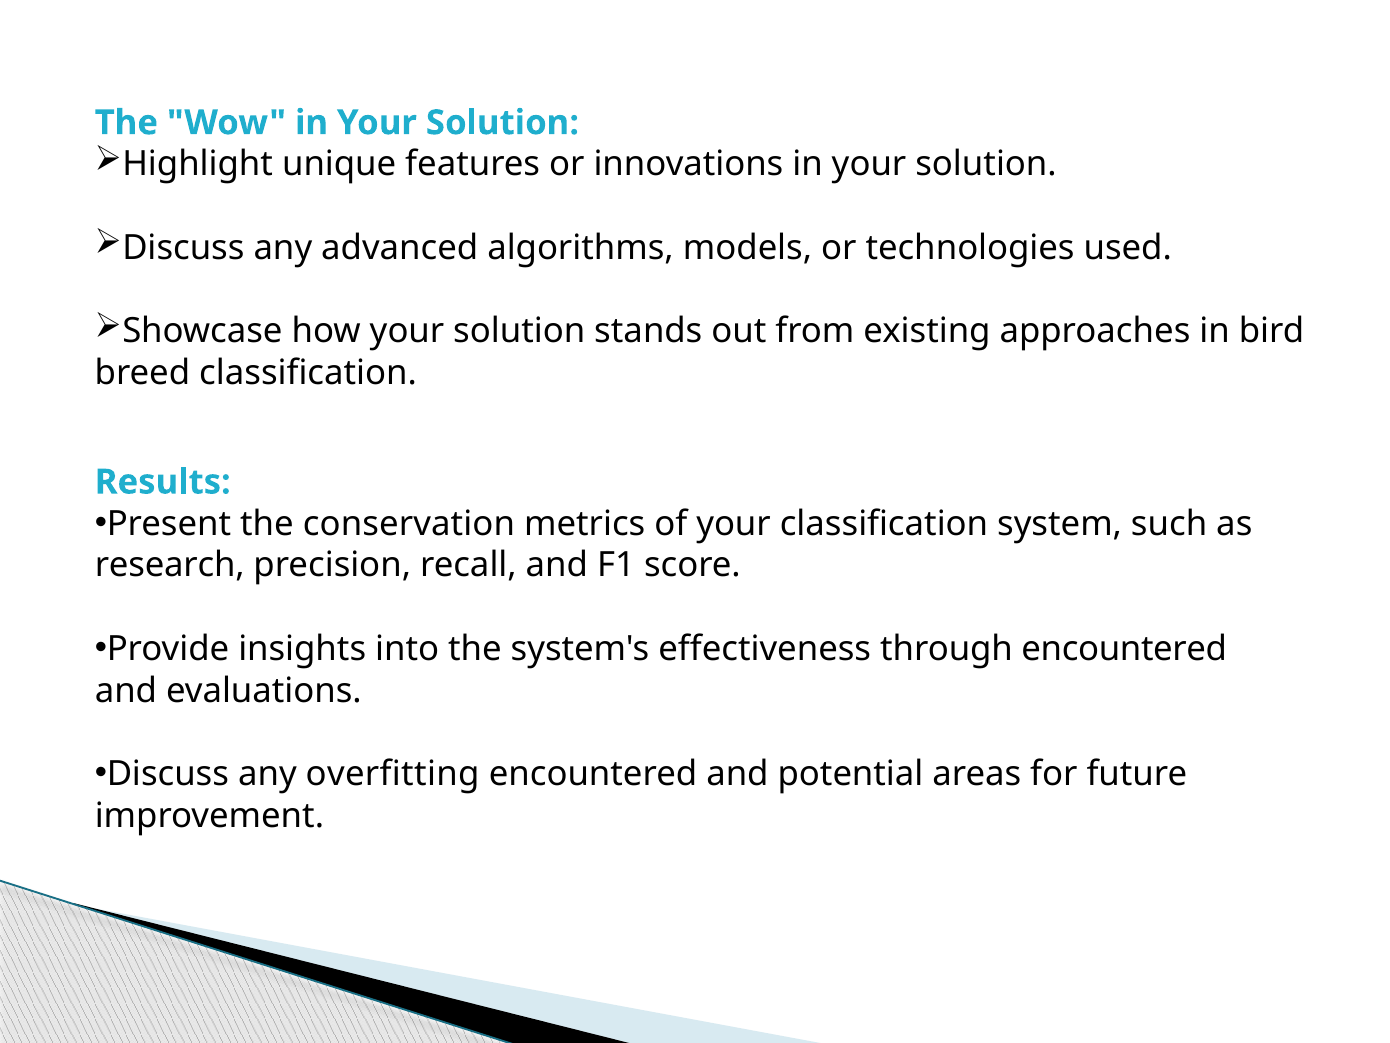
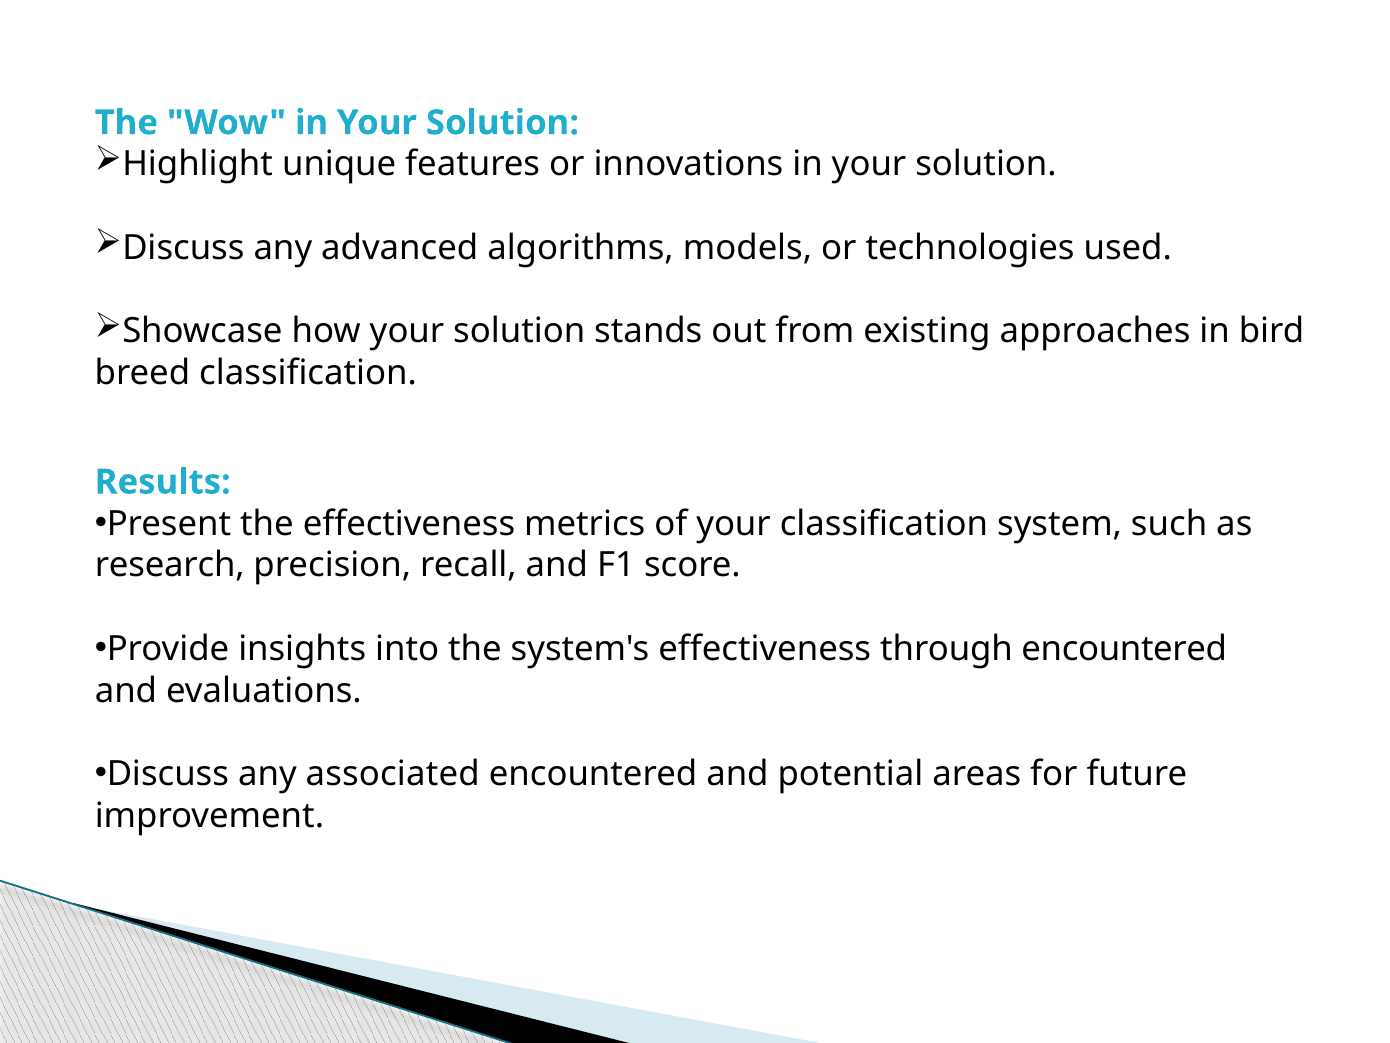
the conservation: conservation -> effectiveness
overfitting: overfitting -> associated
